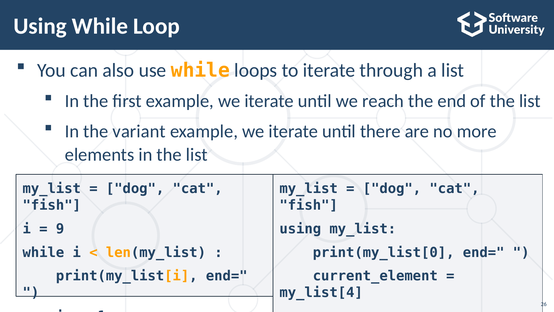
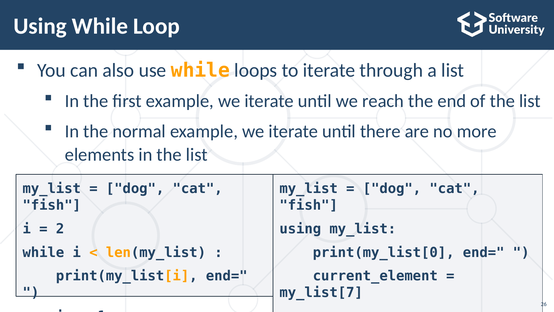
variant: variant -> normal
9: 9 -> 2
my_list[4: my_list[4 -> my_list[7
